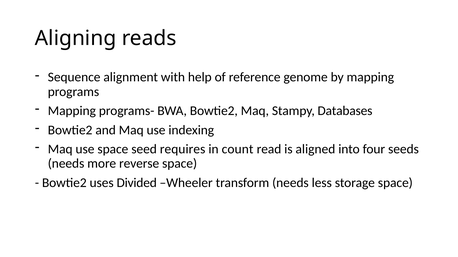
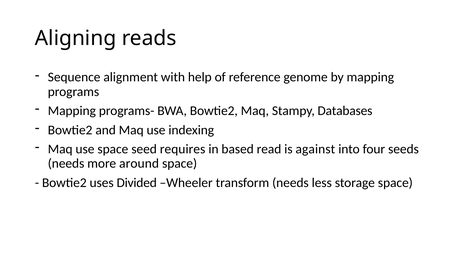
count: count -> based
aligned: aligned -> against
reverse: reverse -> around
